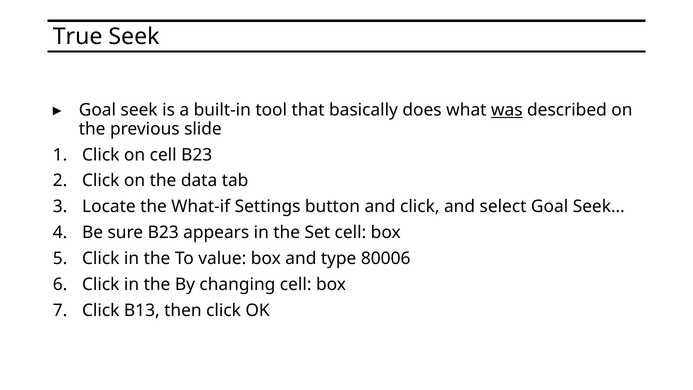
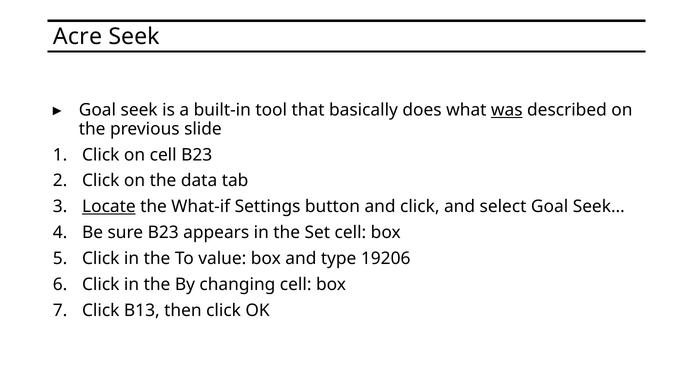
True: True -> Acre
Locate underline: none -> present
80006: 80006 -> 19206
